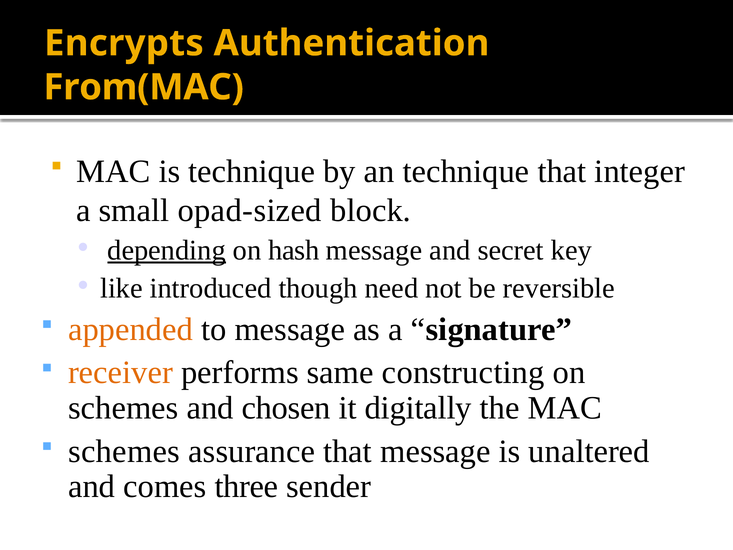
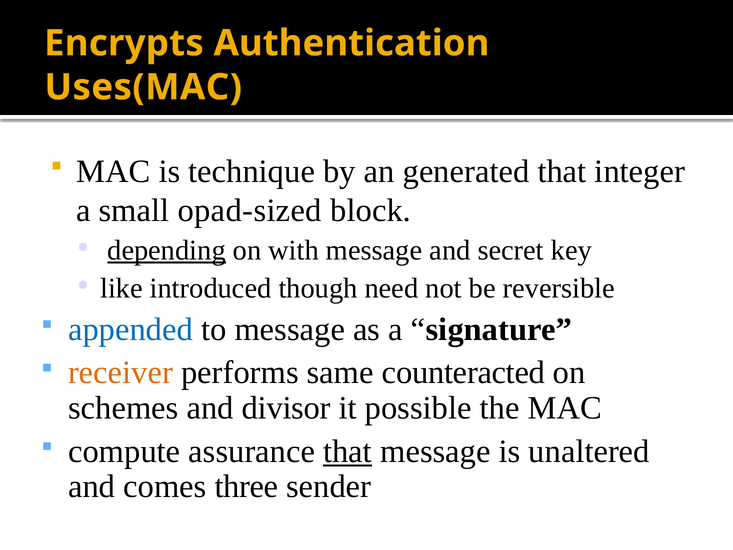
From(MAC: From(MAC -> Uses(MAC
an technique: technique -> generated
hash: hash -> with
appended colour: orange -> blue
constructing: constructing -> counteracted
chosen: chosen -> divisor
digitally: digitally -> possible
schemes at (124, 451): schemes -> compute
that at (348, 451) underline: none -> present
